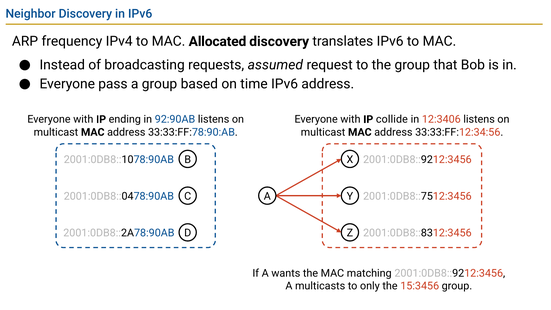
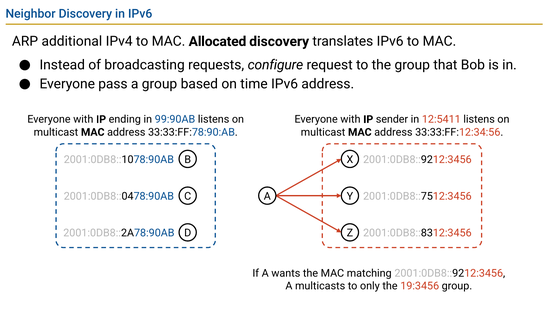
frequency: frequency -> additional
assumed: assumed -> configure
92:90AB: 92:90AB -> 99:90AB
collide: collide -> sender
12:3406: 12:3406 -> 12:5411
15:3456: 15:3456 -> 19:3456
